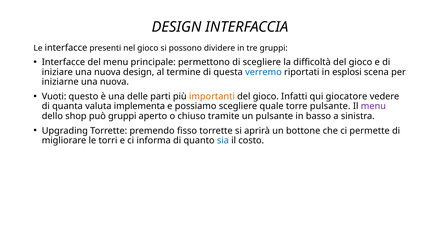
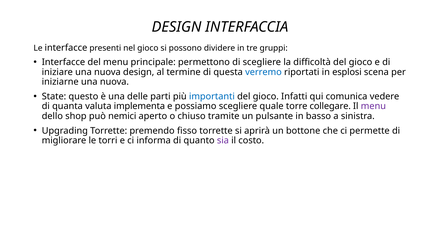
Vuoti: Vuoti -> State
importanti colour: orange -> blue
giocatore: giocatore -> comunica
torre pulsante: pulsante -> collegare
può gruppi: gruppi -> nemici
sia colour: blue -> purple
